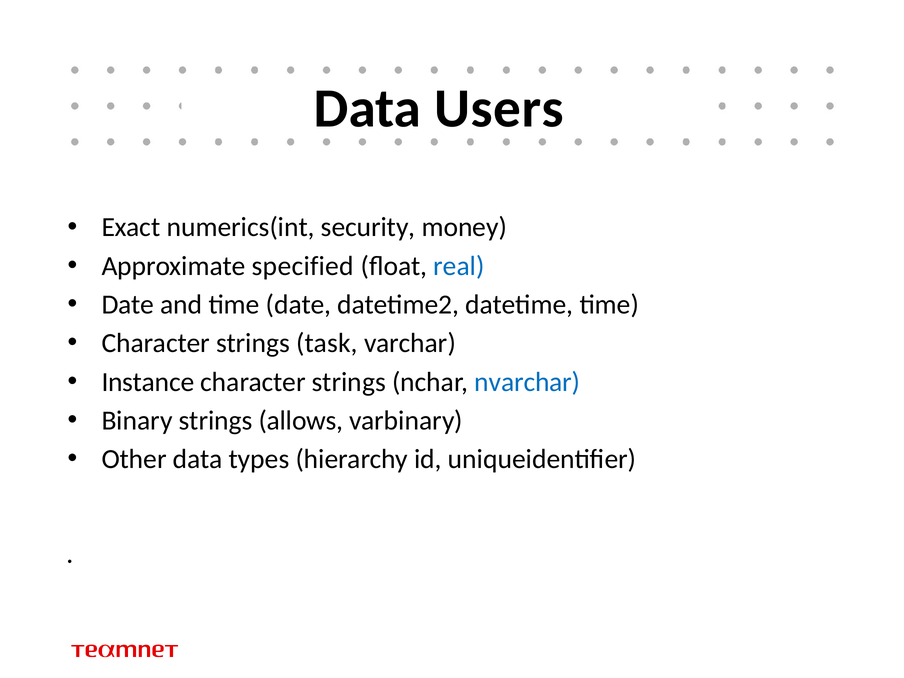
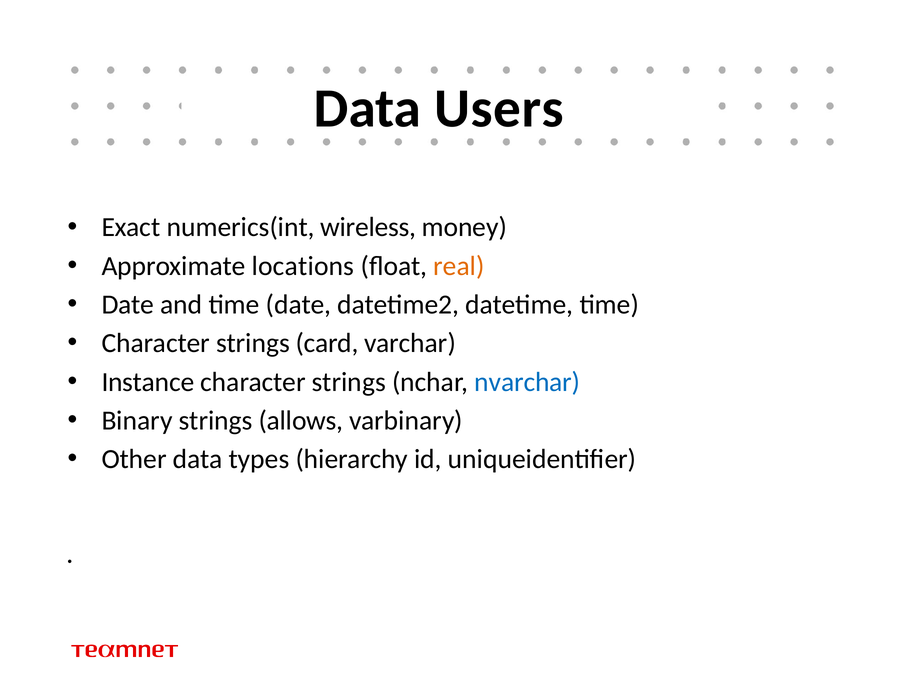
security: security -> wireless
specified: specified -> locations
real colour: blue -> orange
task: task -> card
